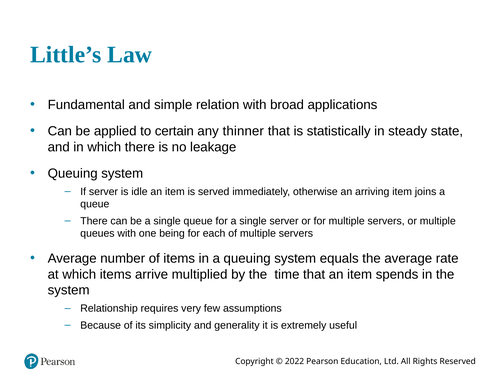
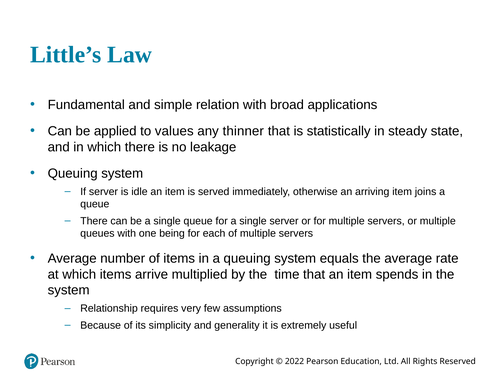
certain: certain -> values
